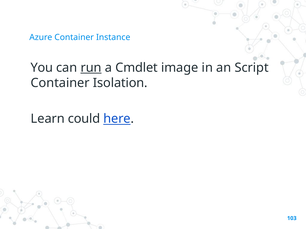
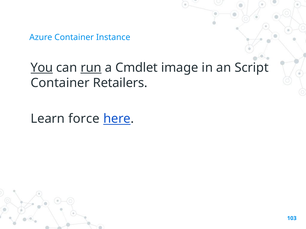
You underline: none -> present
Isolation: Isolation -> Retailers
could: could -> force
